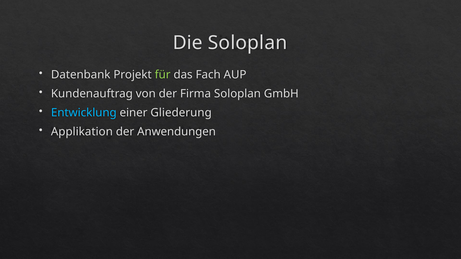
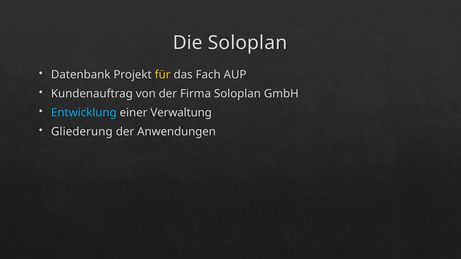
für colour: light green -> yellow
Gliederung: Gliederung -> Verwaltung
Applikation: Applikation -> Gliederung
